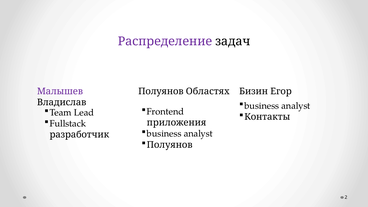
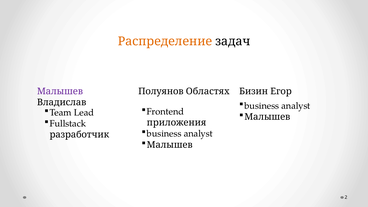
Распределение colour: purple -> orange
Контакты at (267, 117): Контакты -> Малышев
Полуянов at (170, 145): Полуянов -> Малышев
